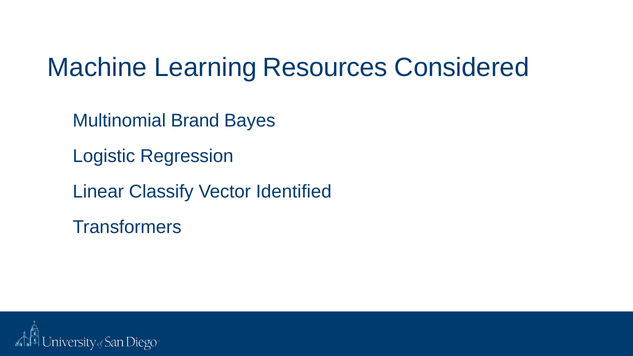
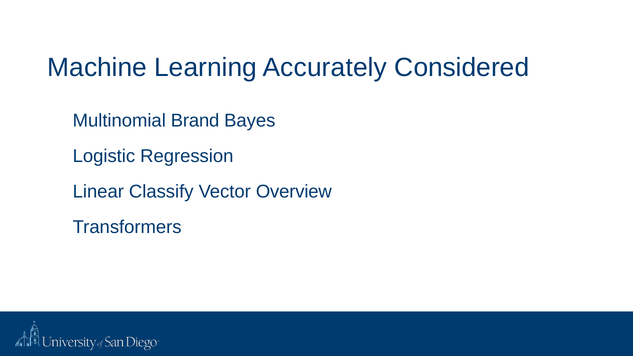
Resources: Resources -> Accurately
Identified: Identified -> Overview
